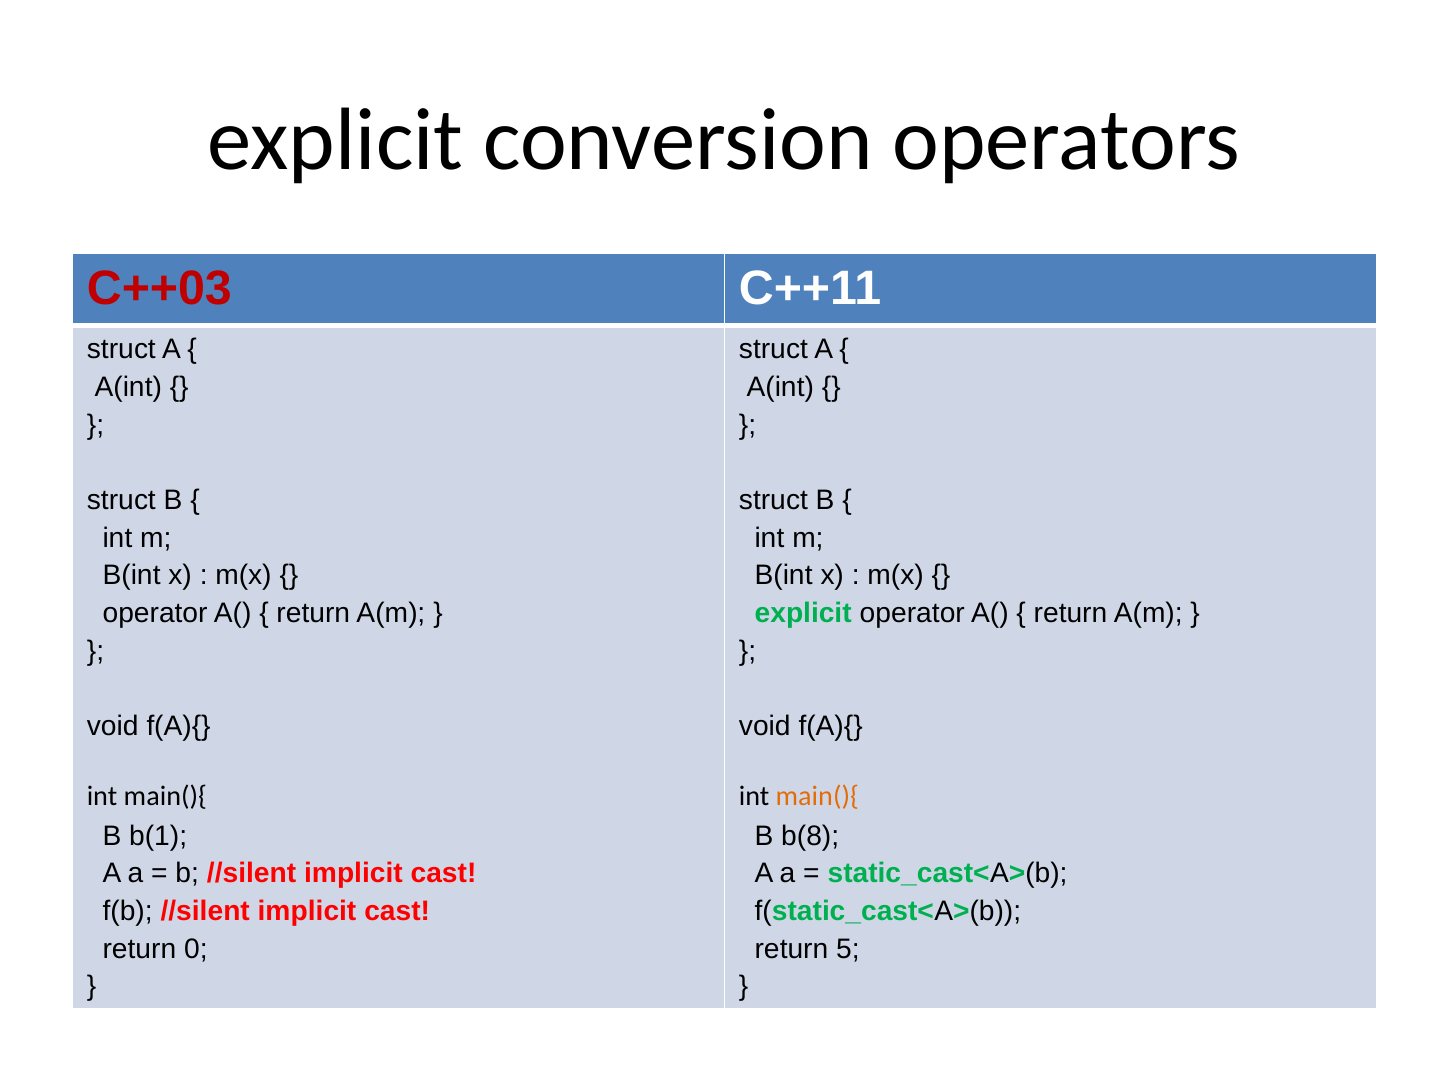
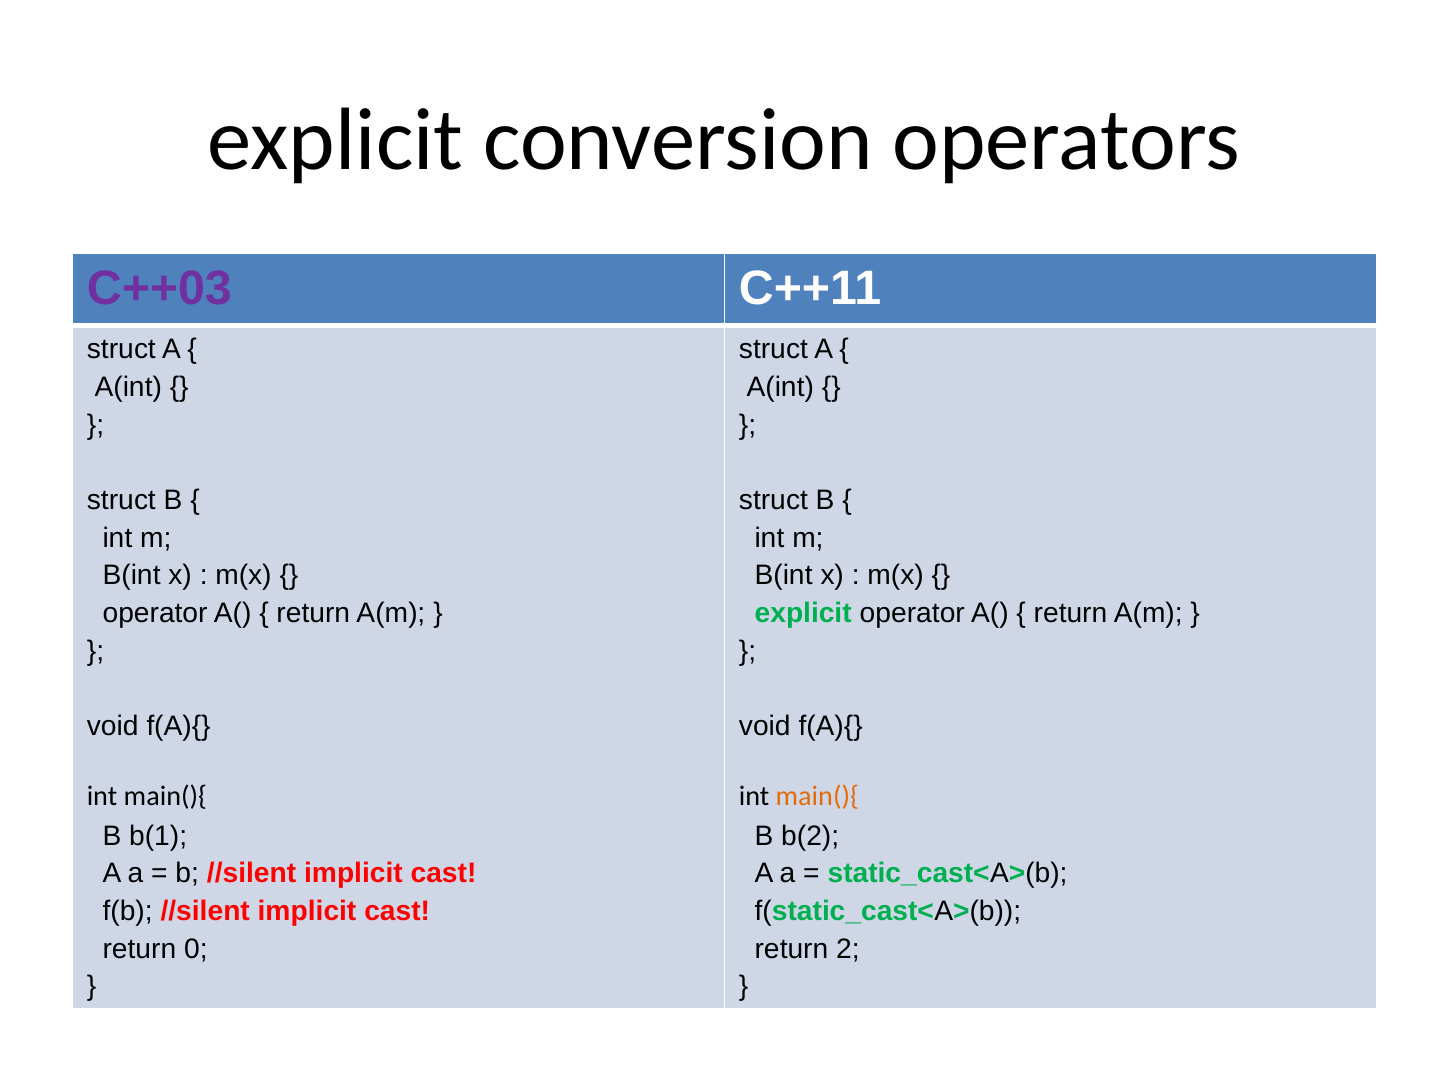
C++03 colour: red -> purple
b(8: b(8 -> b(2
5: 5 -> 2
